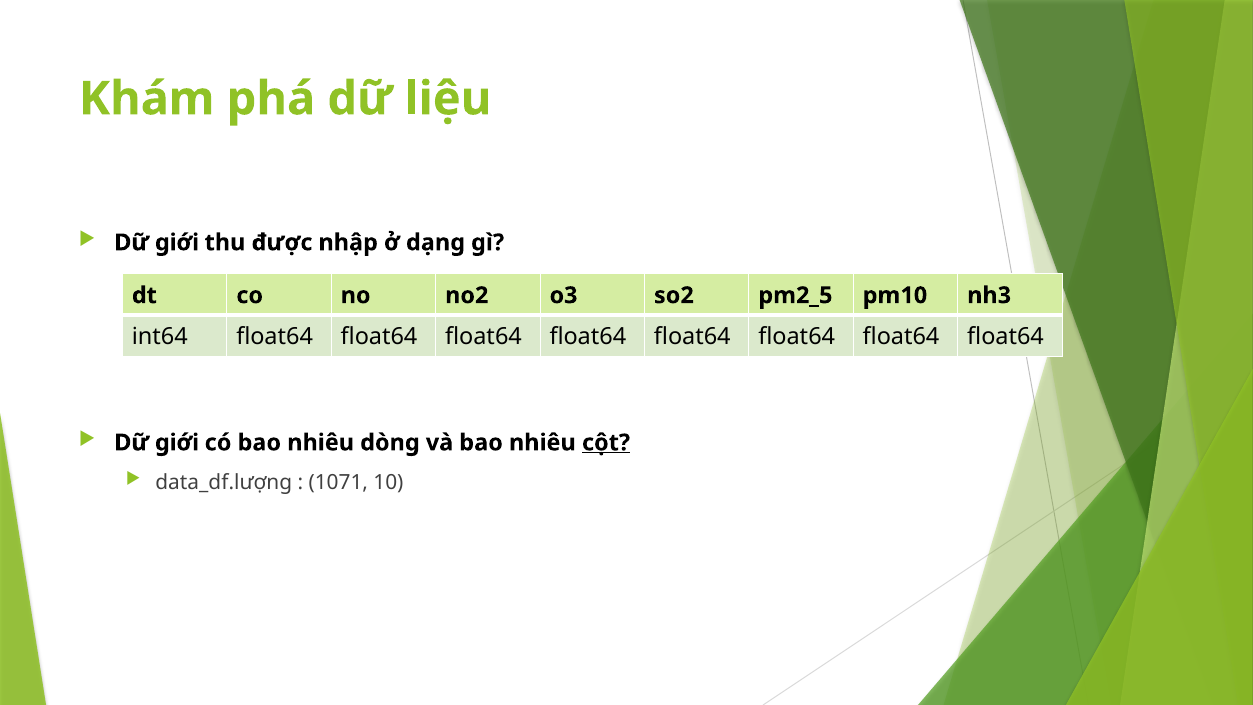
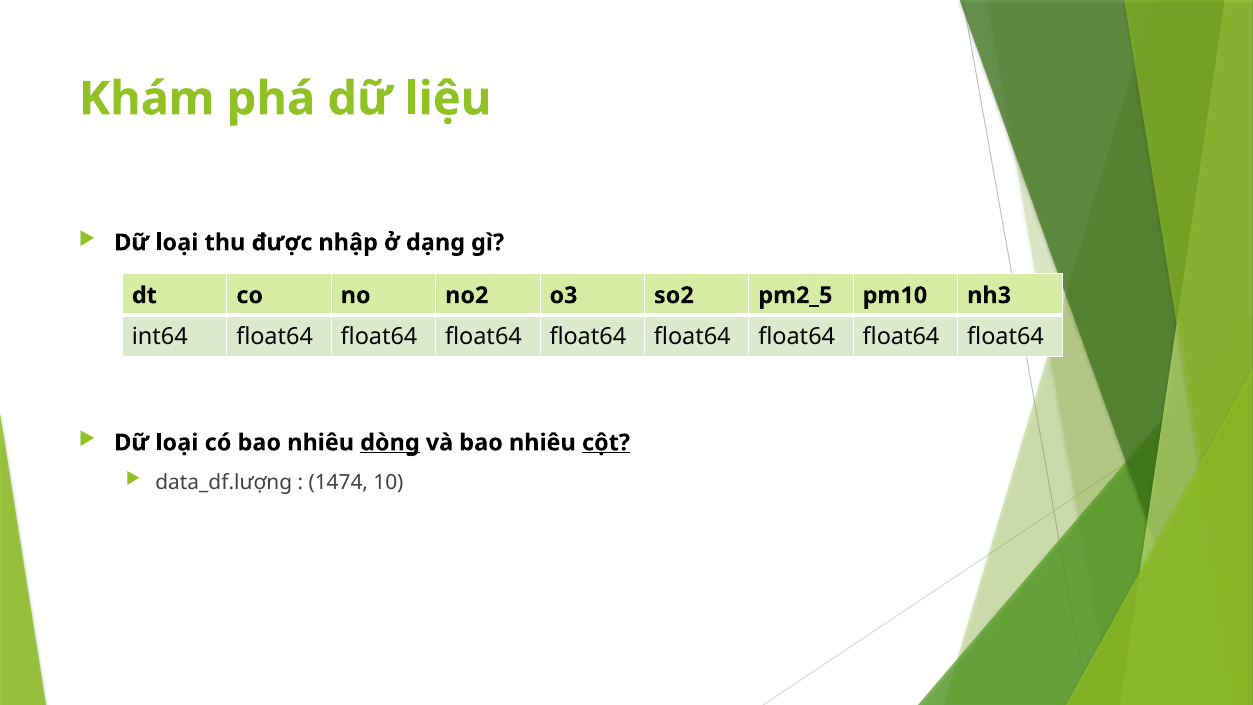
giới at (177, 242): giới -> loại
giới at (177, 443): giới -> loại
dòng underline: none -> present
1071: 1071 -> 1474
